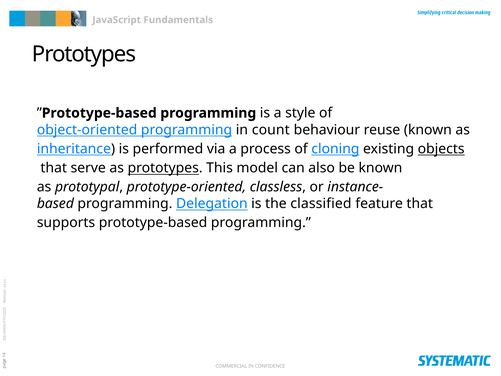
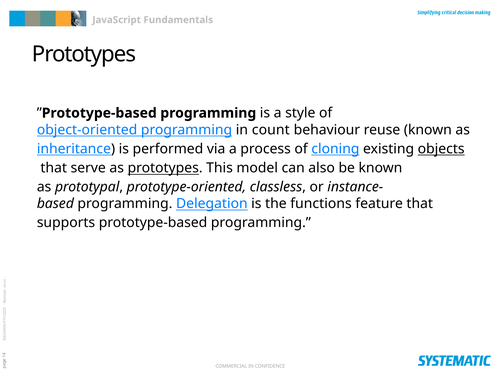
classified: classified -> functions
